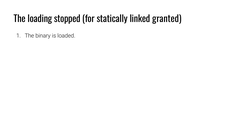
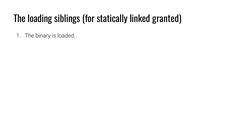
stopped: stopped -> siblings
